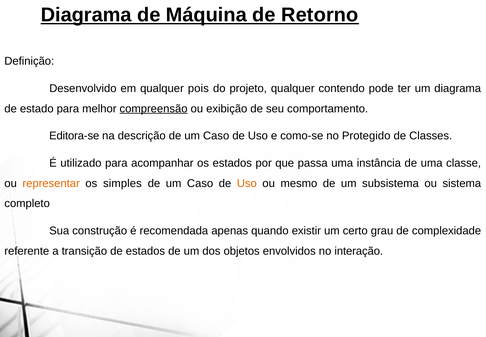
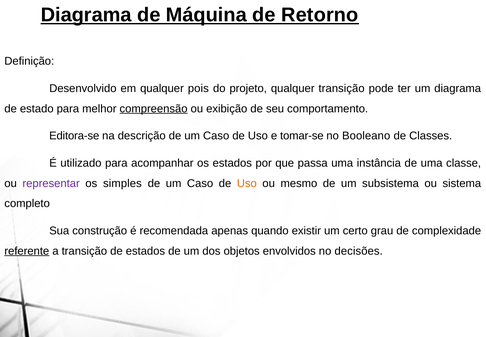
qualquer contendo: contendo -> transição
como-se: como-se -> tomar-se
Protegido: Protegido -> Booleano
representar colour: orange -> purple
referente underline: none -> present
interação: interação -> decisões
